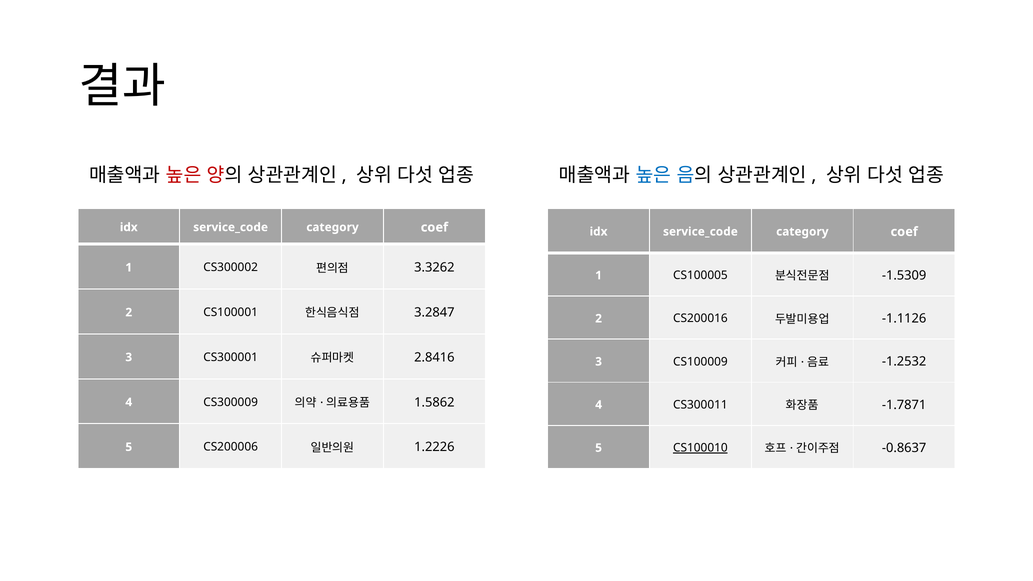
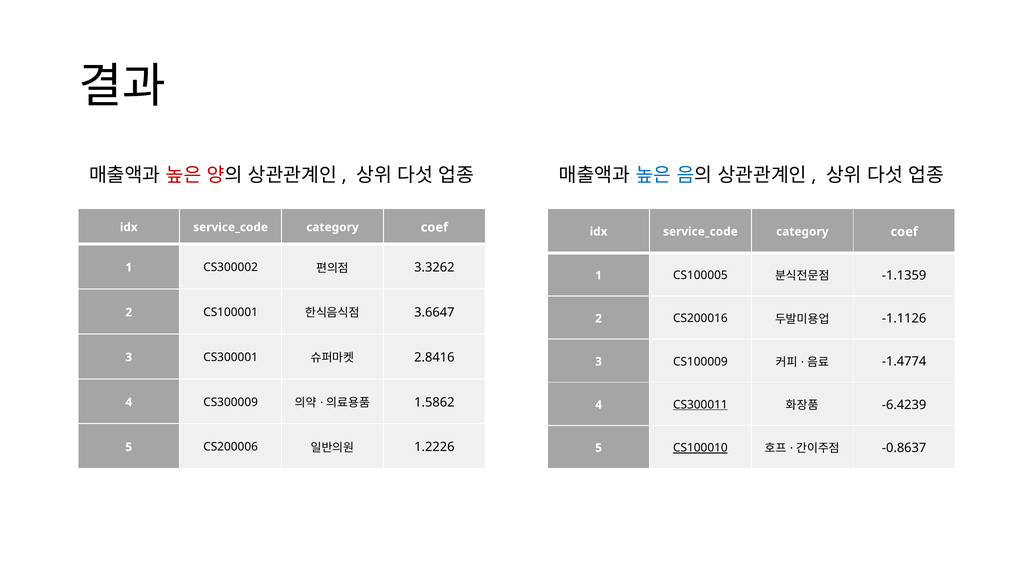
-1.5309: -1.5309 -> -1.1359
3.2847: 3.2847 -> 3.6647
-1.2532: -1.2532 -> -1.4774
CS300011 underline: none -> present
-1.7871: -1.7871 -> -6.4239
